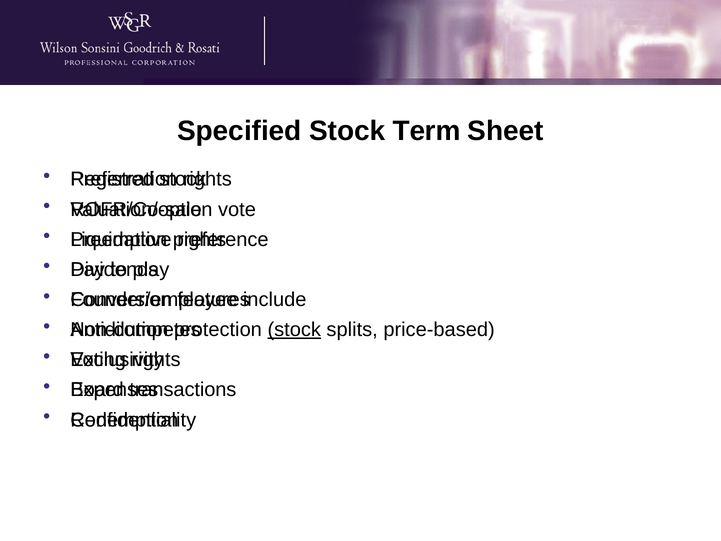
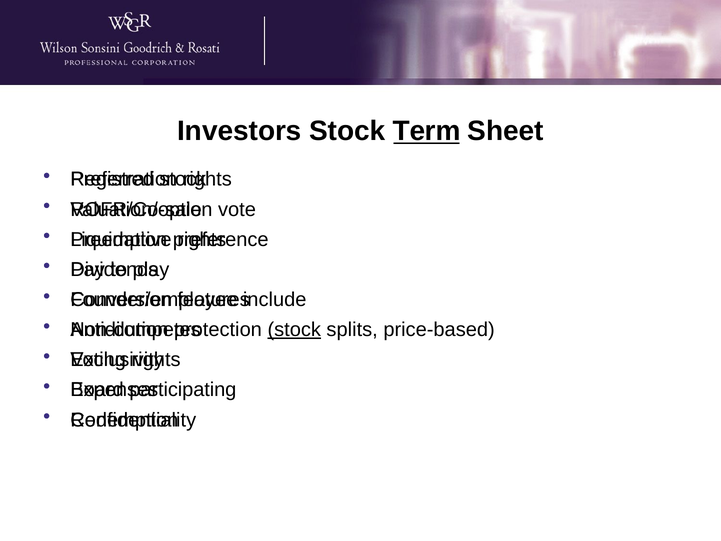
Specified: Specified -> Investors
Term underline: none -> present
transactions: transactions -> participating
